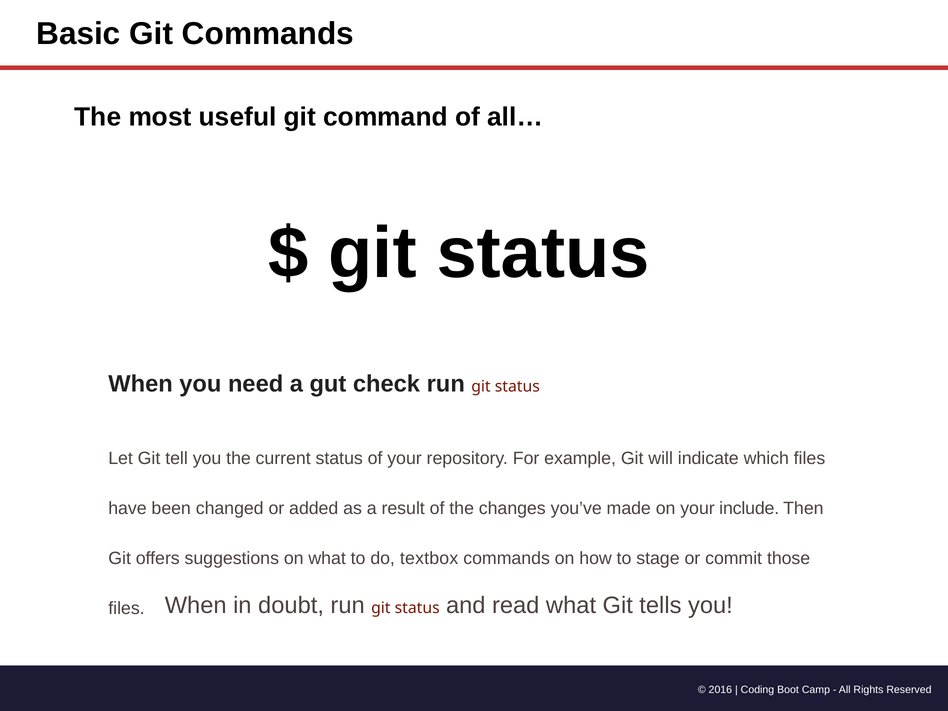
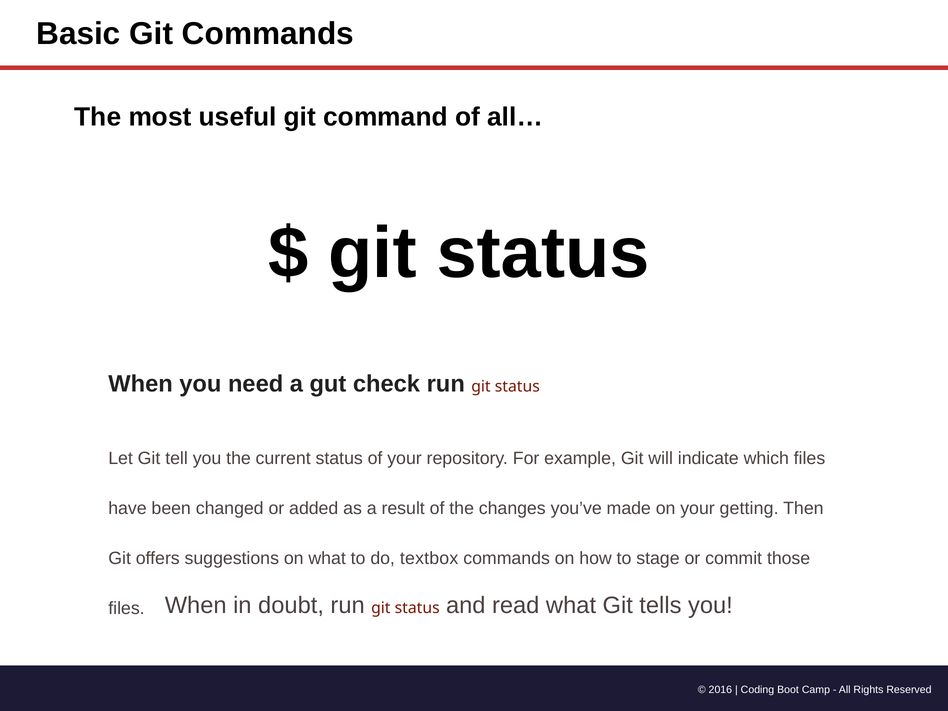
include: include -> getting
